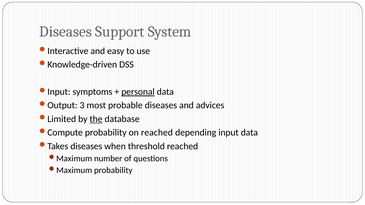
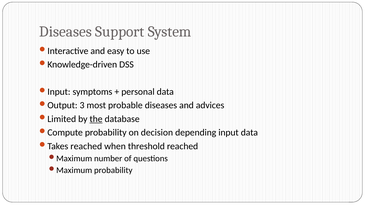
personal underline: present -> none
on reached: reached -> decision
diseases at (86, 146): diseases -> reached
